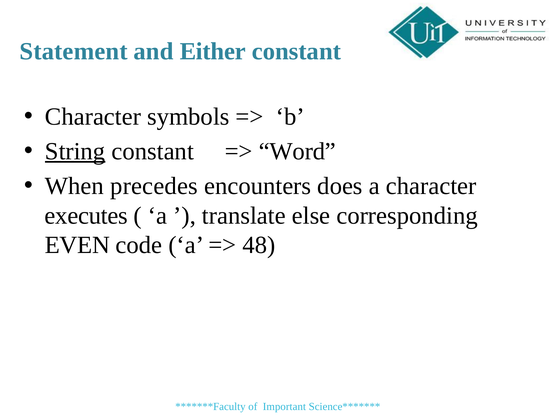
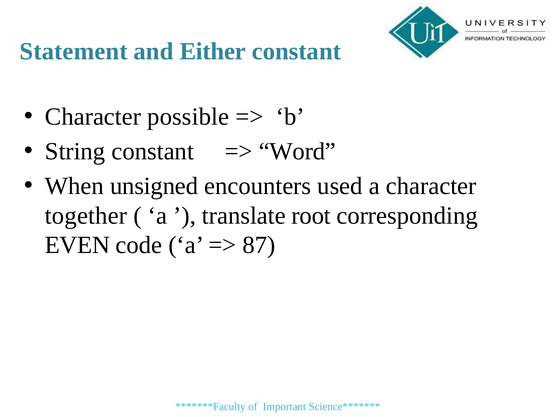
symbols: symbols -> possible
String underline: present -> none
precedes: precedes -> unsigned
does: does -> used
executes: executes -> together
else: else -> root
48: 48 -> 87
